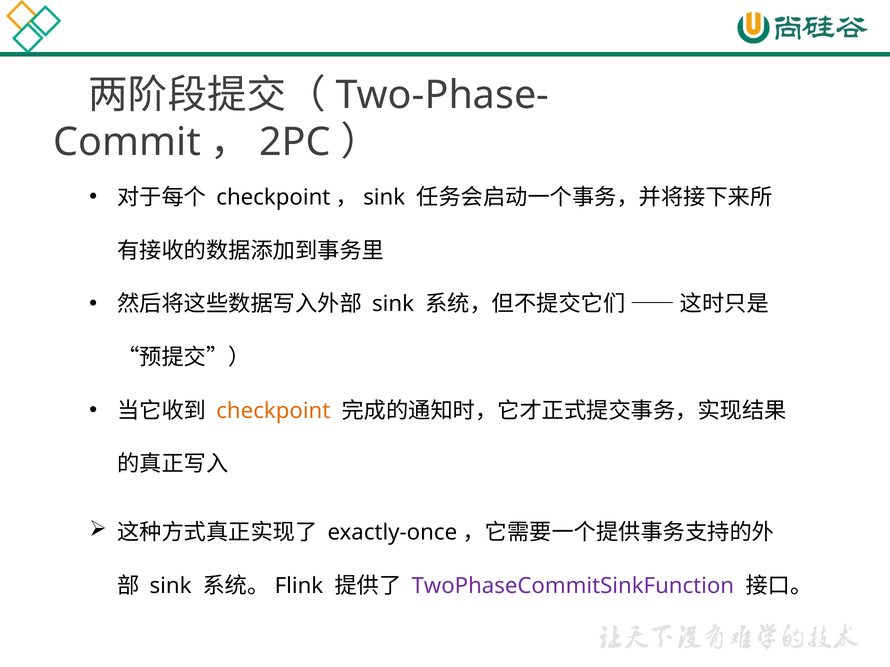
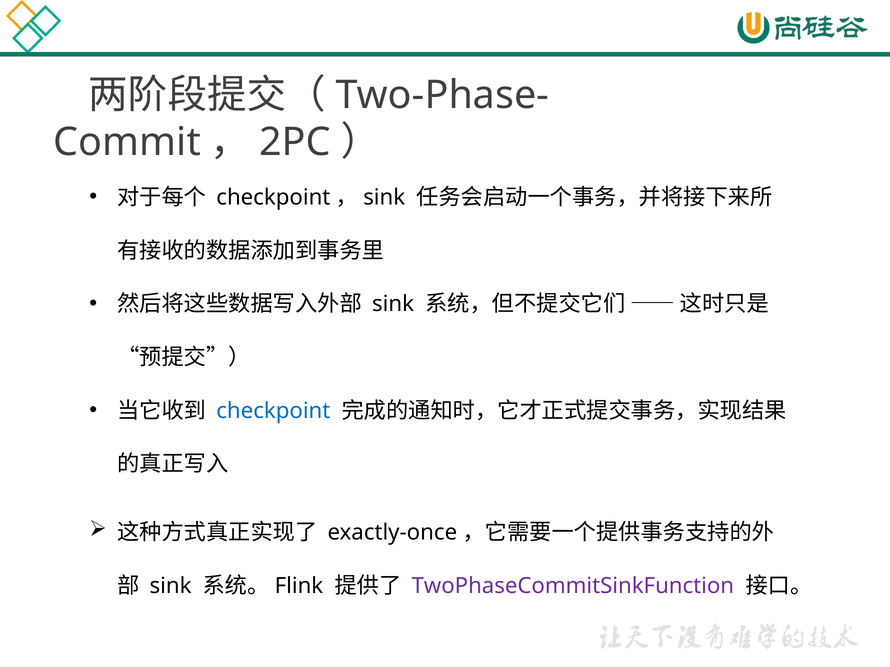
checkpoint colour: orange -> blue
